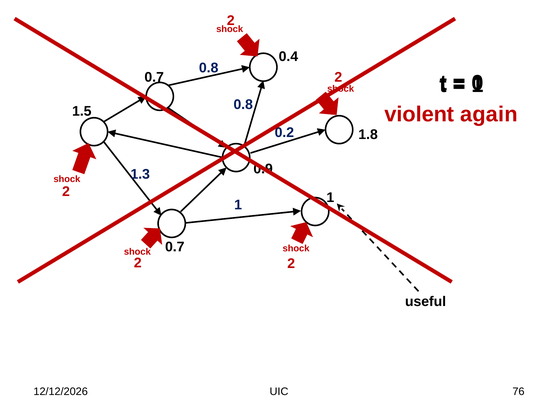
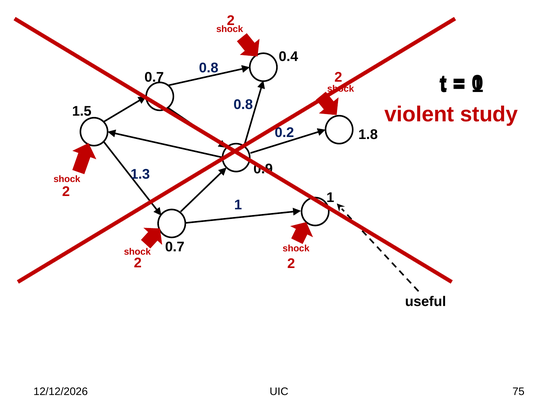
again: again -> study
76: 76 -> 75
